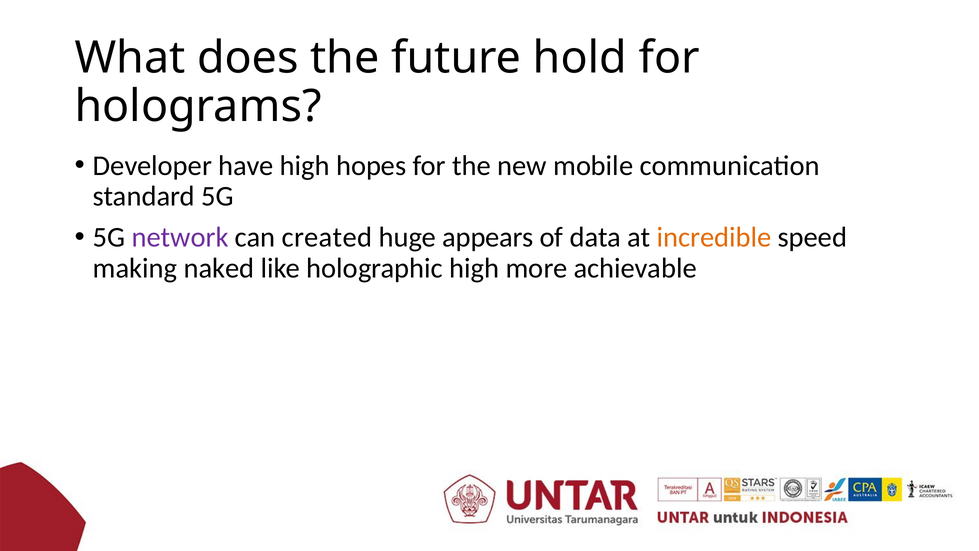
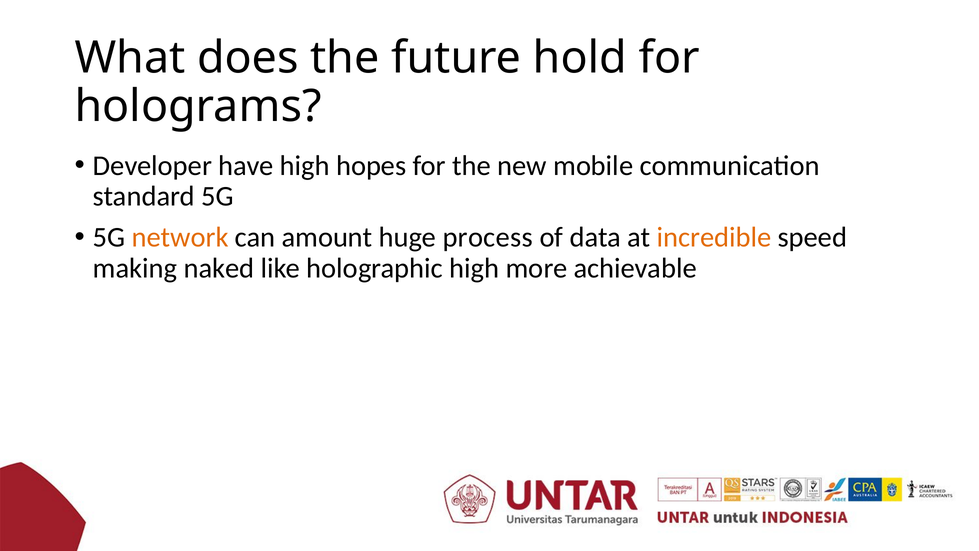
network colour: purple -> orange
created: created -> amount
appears: appears -> process
